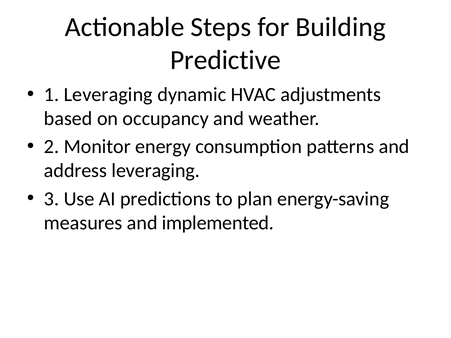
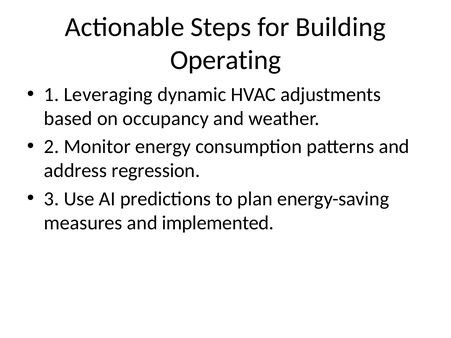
Predictive: Predictive -> Operating
address leveraging: leveraging -> regression
